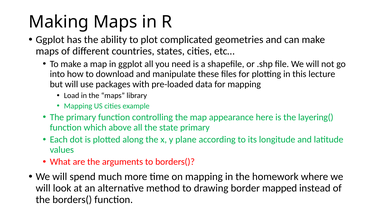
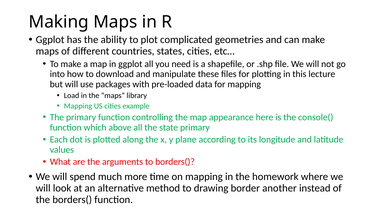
layering(: layering( -> console(
mapped: mapped -> another
